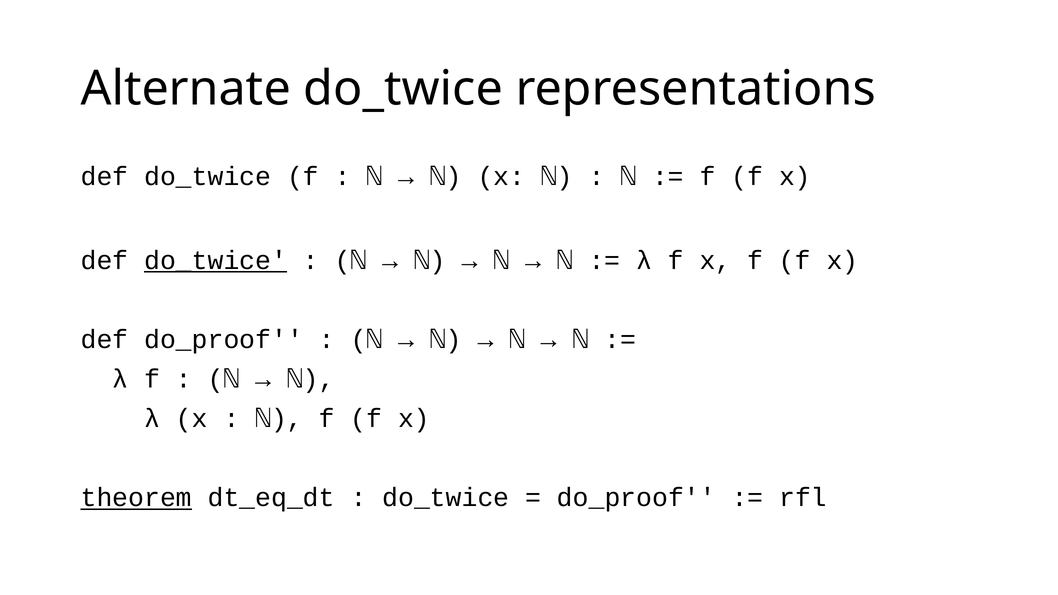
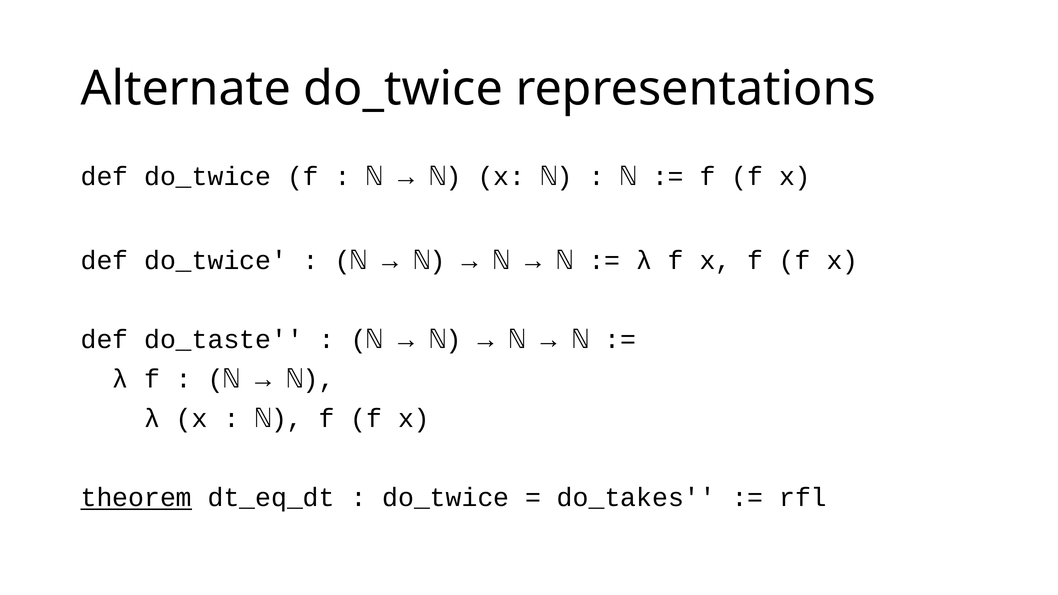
do_twice at (216, 260) underline: present -> none
def do_proof: do_proof -> do_taste
do_proof at (636, 498): do_proof -> do_takes
